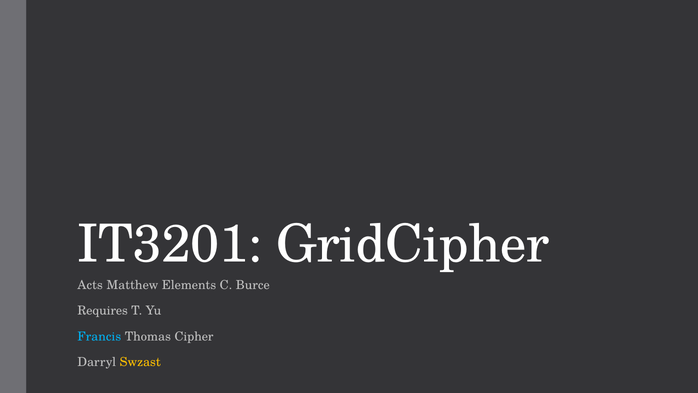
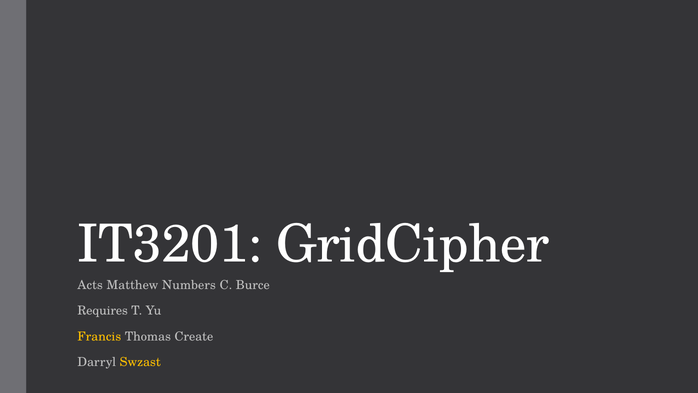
Elements: Elements -> Numbers
Francis colour: light blue -> yellow
Cipher: Cipher -> Create
